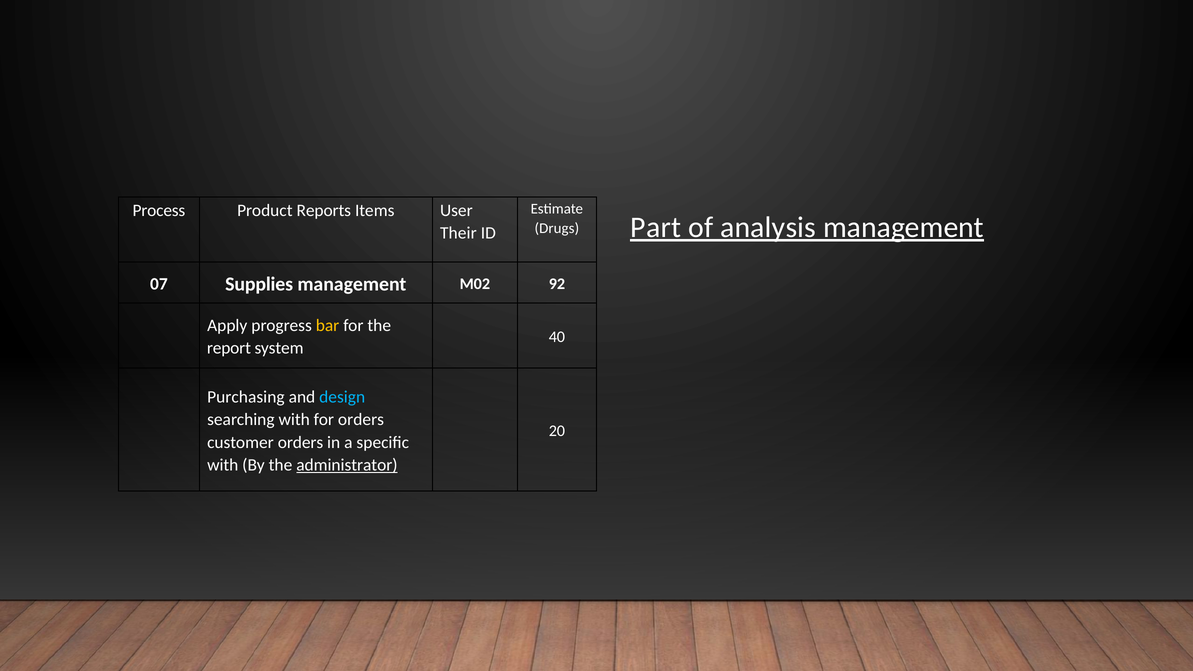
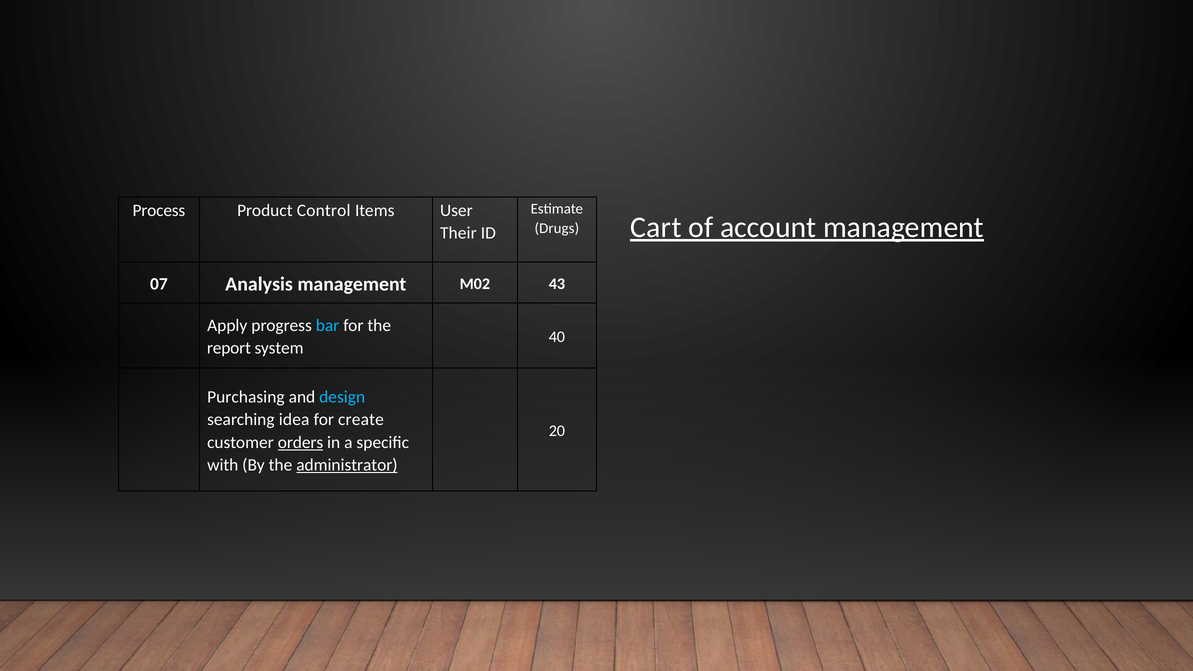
Reports: Reports -> Control
Part: Part -> Cart
analysis: analysis -> account
Supplies: Supplies -> Analysis
92: 92 -> 43
bar colour: yellow -> light blue
searching with: with -> idea
for orders: orders -> create
orders at (301, 442) underline: none -> present
